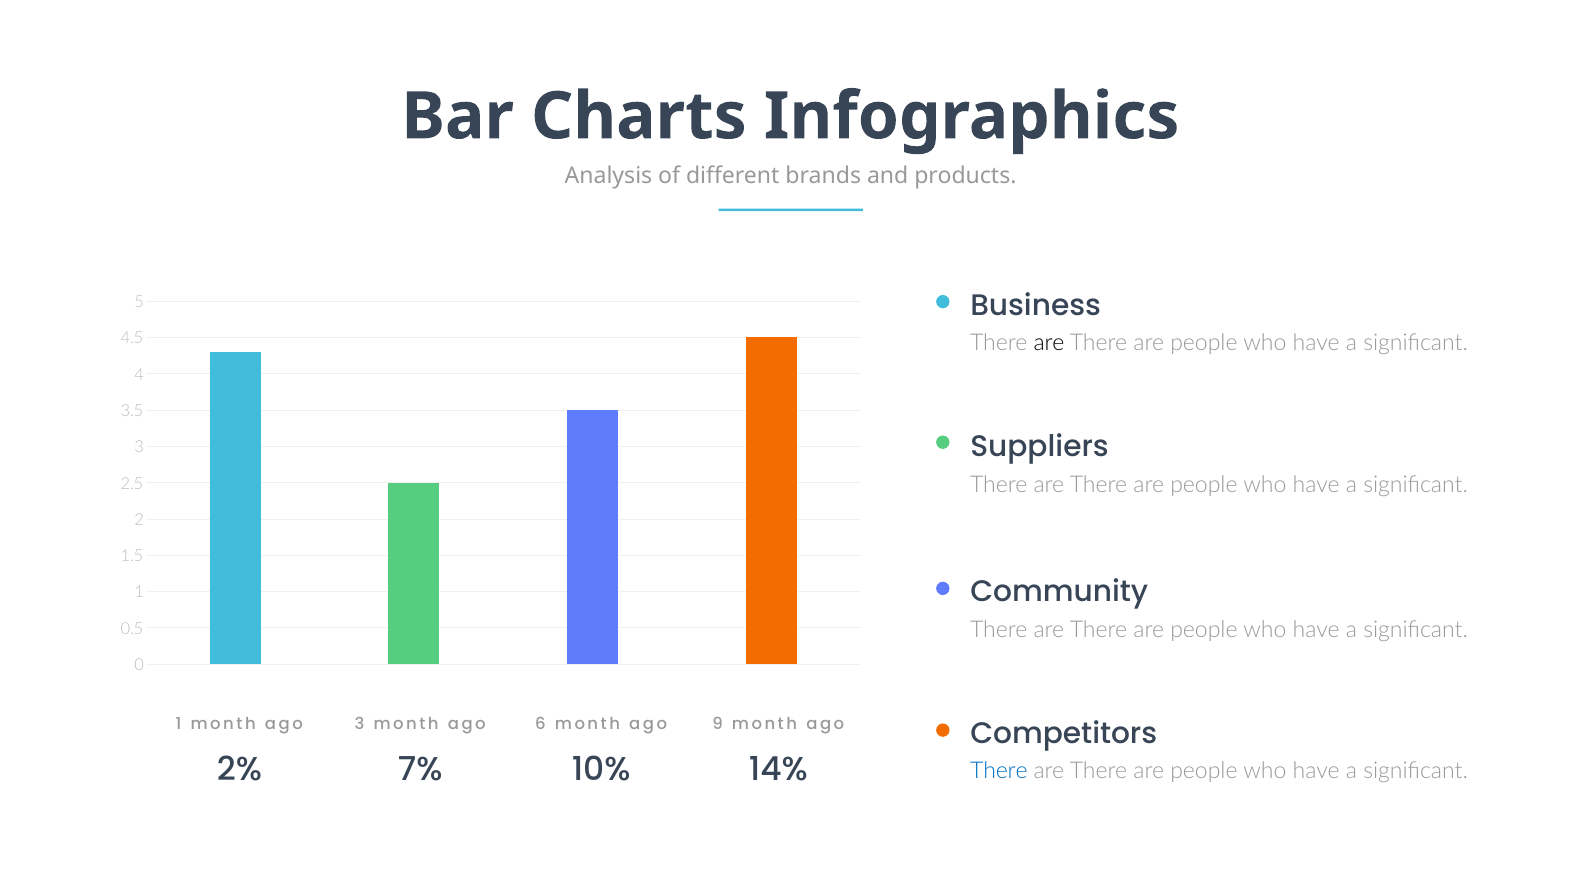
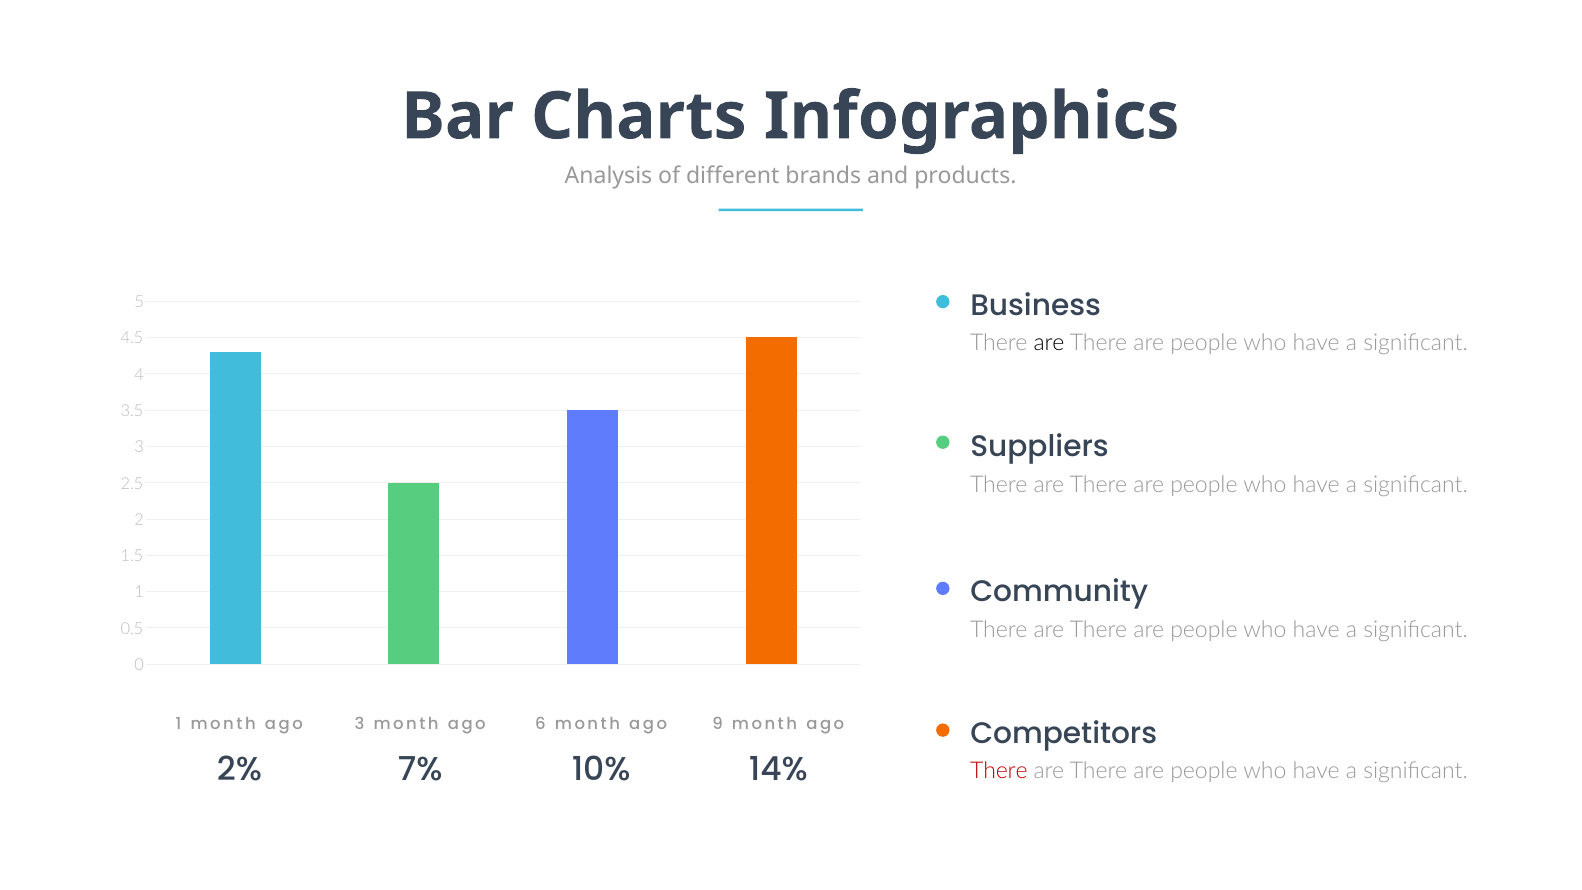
There at (999, 771) colour: blue -> red
